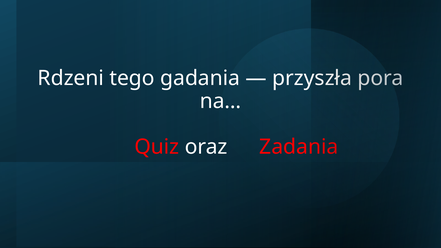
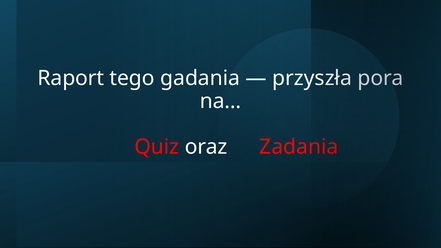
Rdzeni: Rdzeni -> Raport
